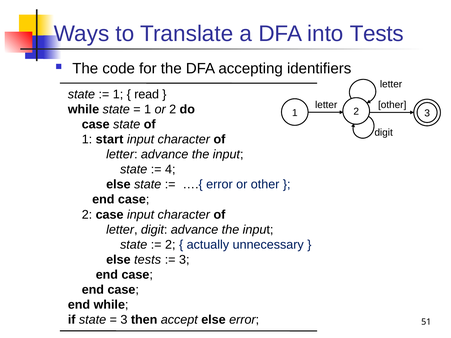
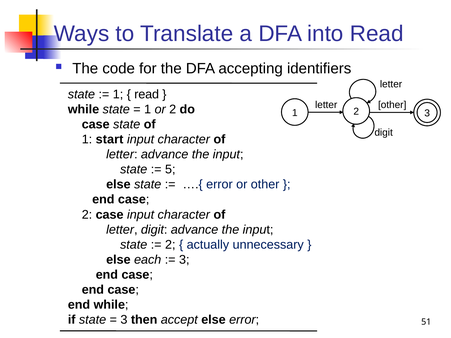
into Tests: Tests -> Read
4: 4 -> 5
else tests: tests -> each
